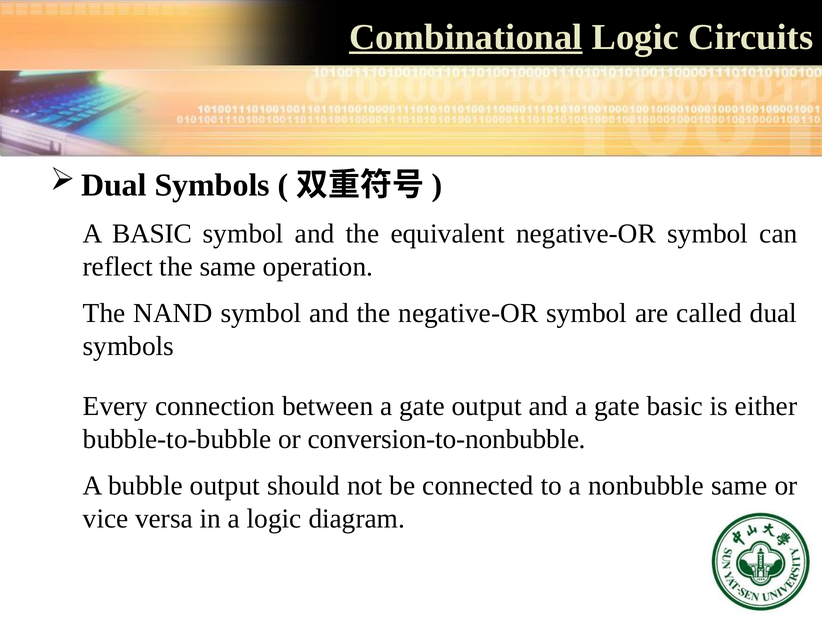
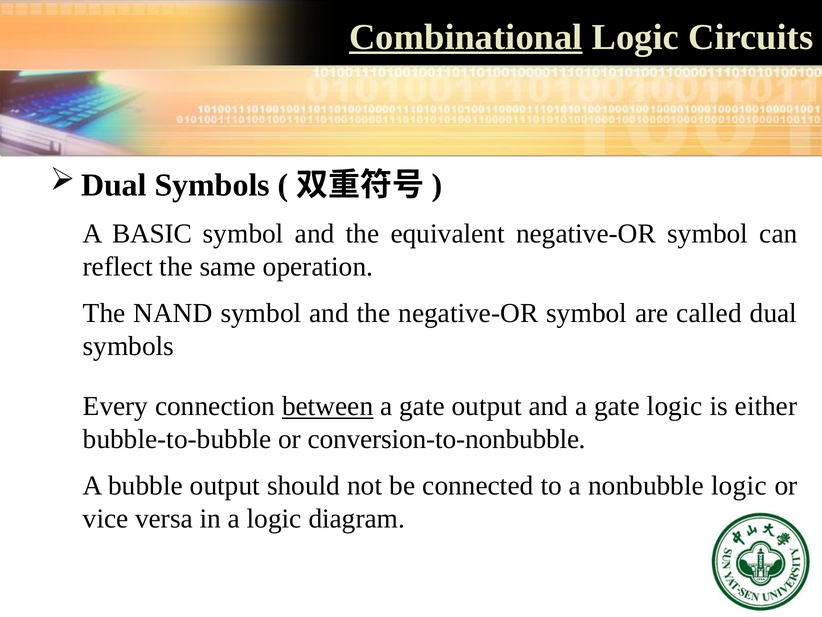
between underline: none -> present
gate basic: basic -> logic
nonbubble same: same -> logic
